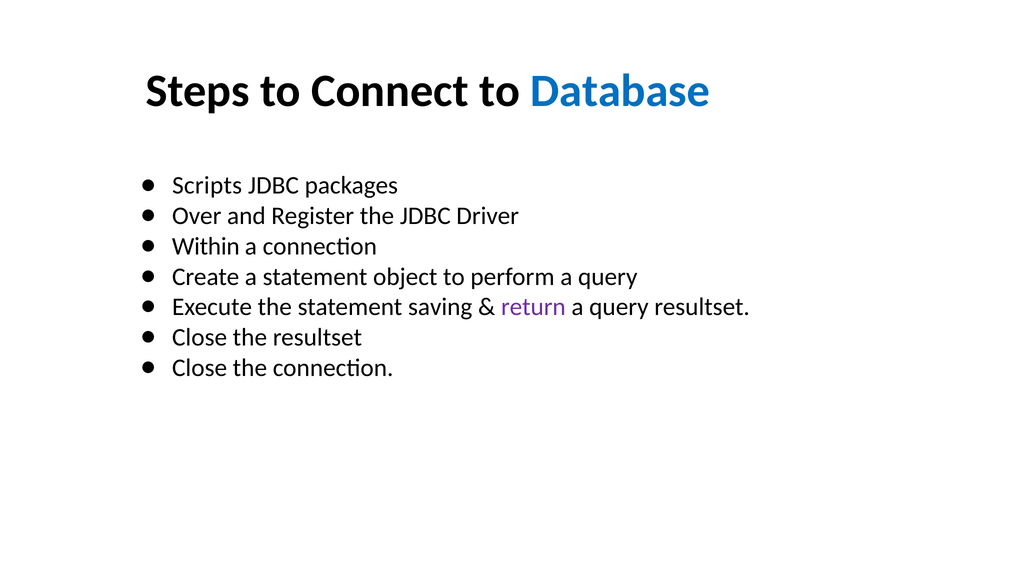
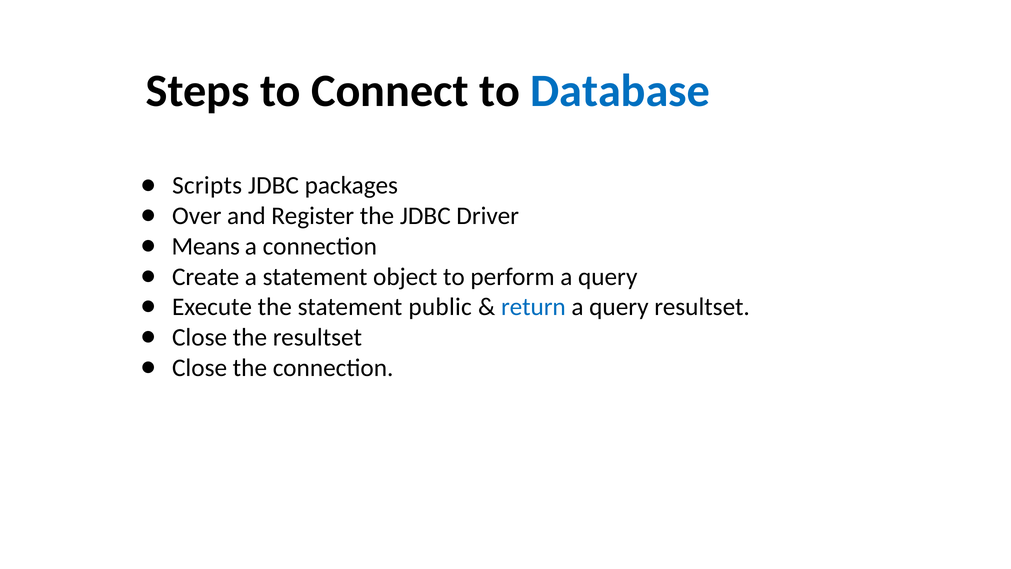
Within: Within -> Means
saving: saving -> public
return colour: purple -> blue
